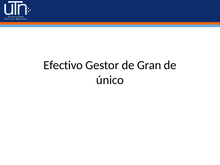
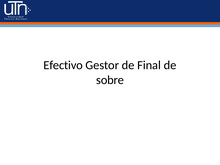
Gran: Gran -> Final
único: único -> sobre
